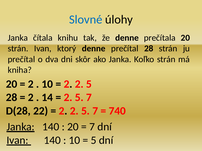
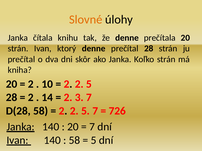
Slovné colour: blue -> orange
5 at (79, 98): 5 -> 3
D(28 22: 22 -> 58
740: 740 -> 726
10 at (74, 141): 10 -> 58
